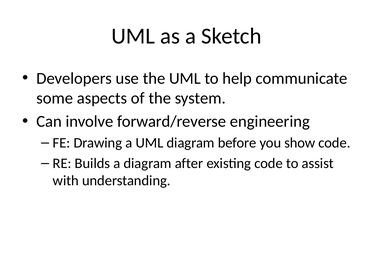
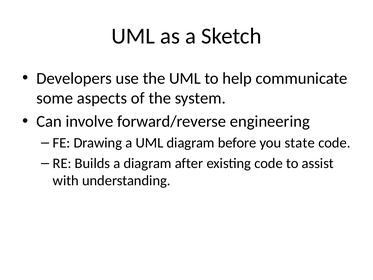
show: show -> state
